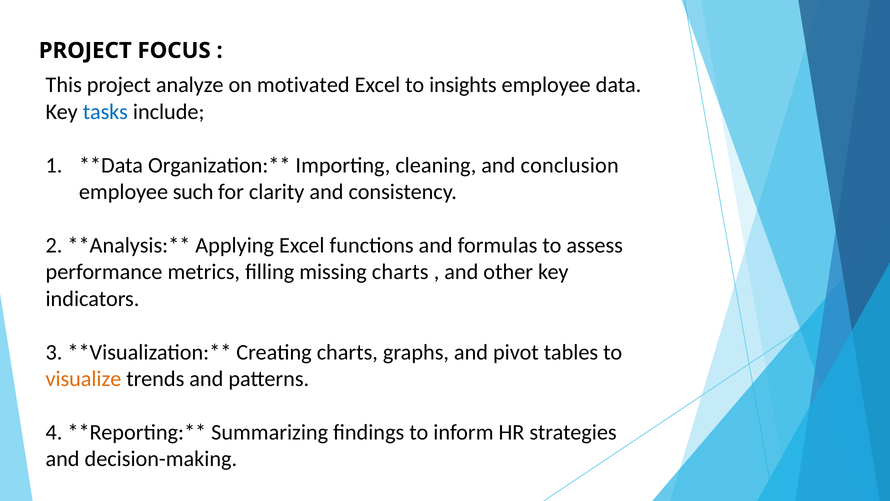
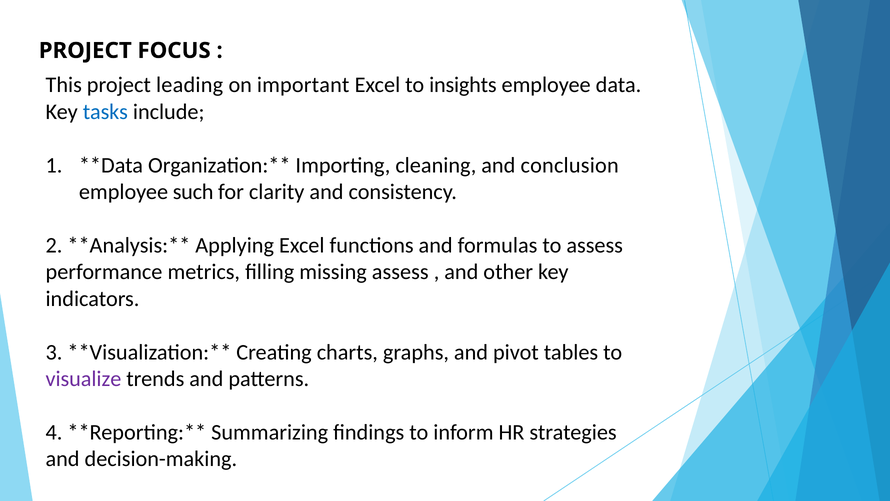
analyze: analyze -> leading
motivated: motivated -> important
missing charts: charts -> assess
visualize colour: orange -> purple
